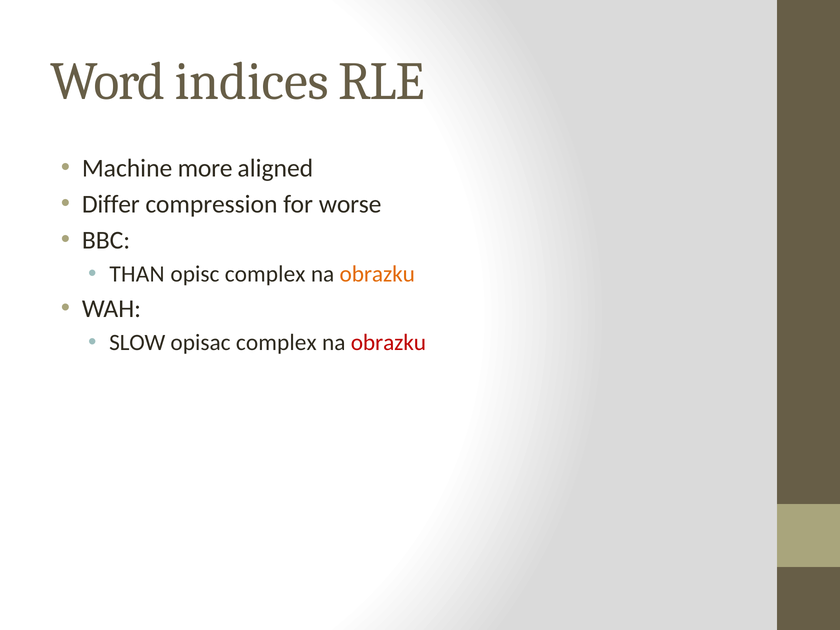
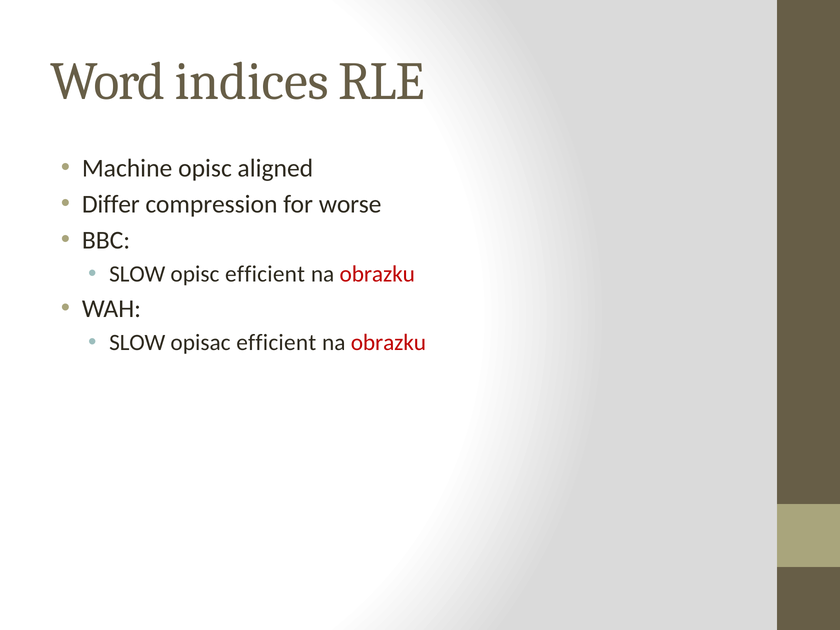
Machine more: more -> opisc
THAN at (137, 274): THAN -> SLOW
opisc complex: complex -> efficient
obrazku at (377, 274) colour: orange -> red
opisac complex: complex -> efficient
